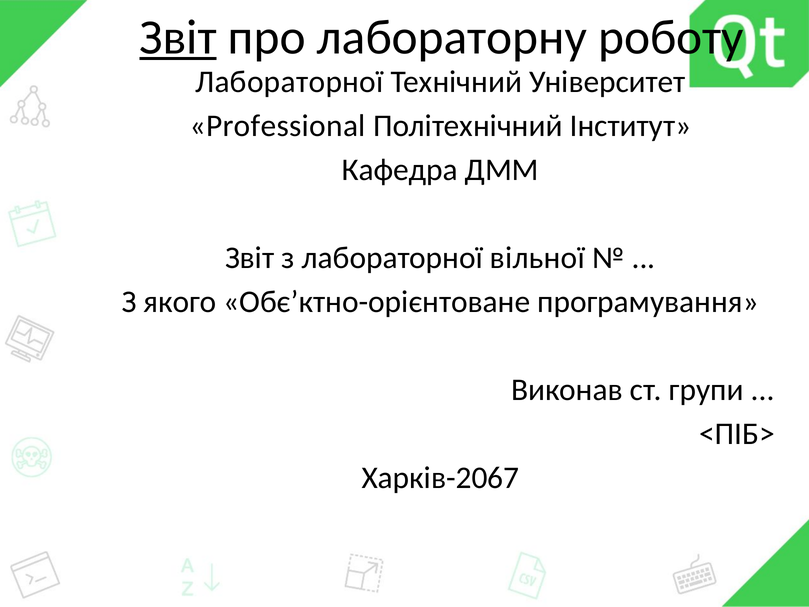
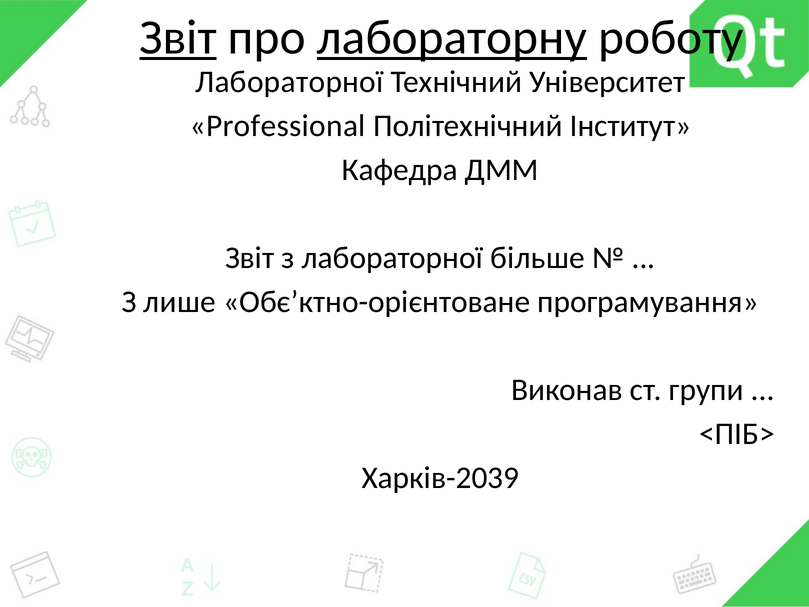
лабораторну underline: none -> present
вільної: вільної -> більше
якого: якого -> лише
Харків-2067: Харків-2067 -> Харків-2039
